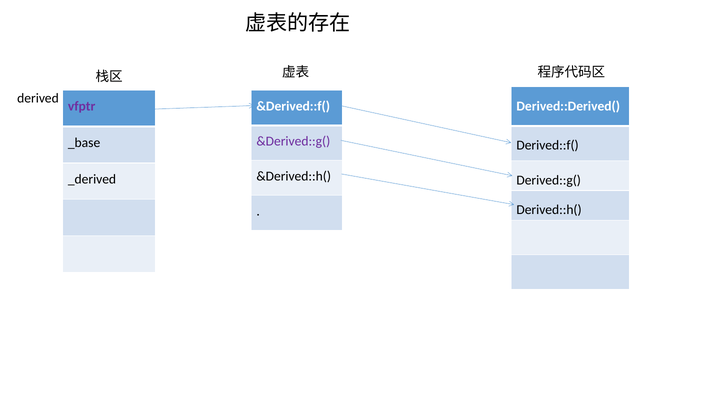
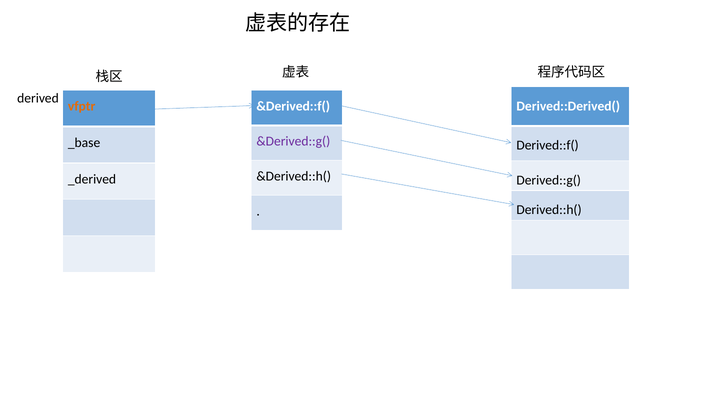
vfptr colour: purple -> orange
